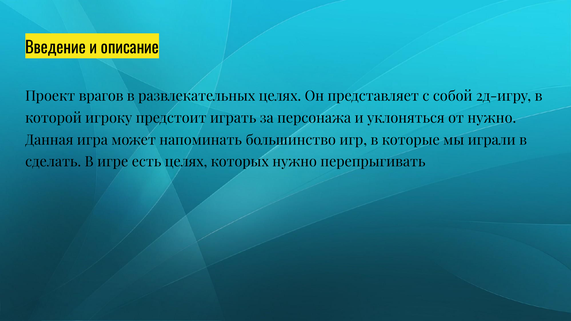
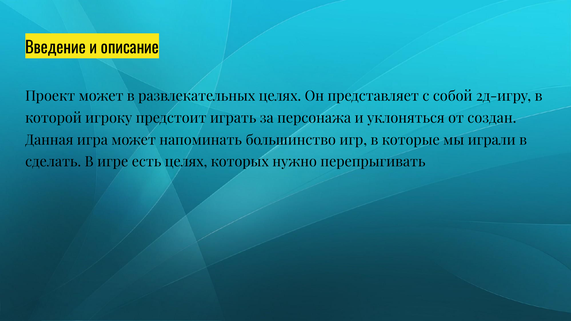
Проект врагов: врагов -> может
от нужно: нужно -> создан
